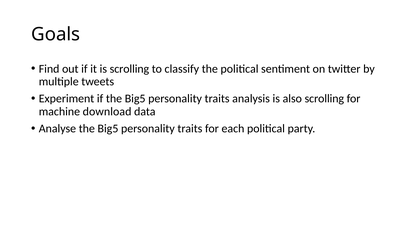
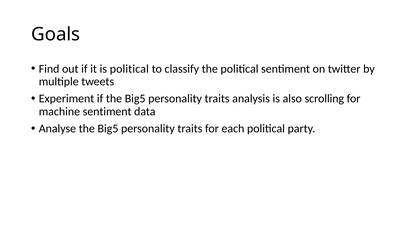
is scrolling: scrolling -> political
machine download: download -> sentiment
